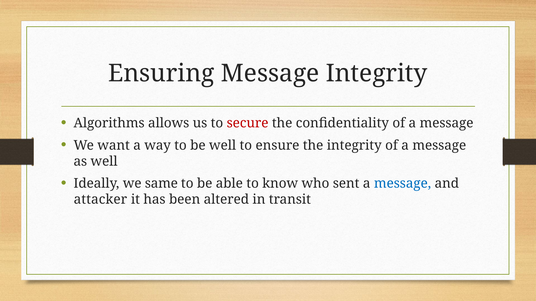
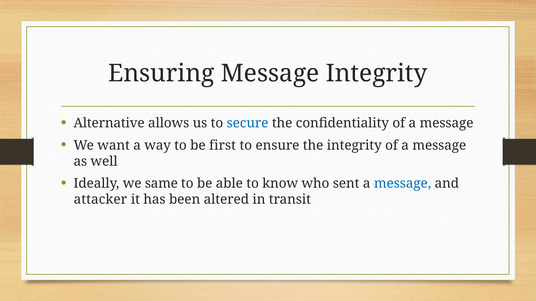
Algorithms: Algorithms -> Alternative
secure colour: red -> blue
be well: well -> first
